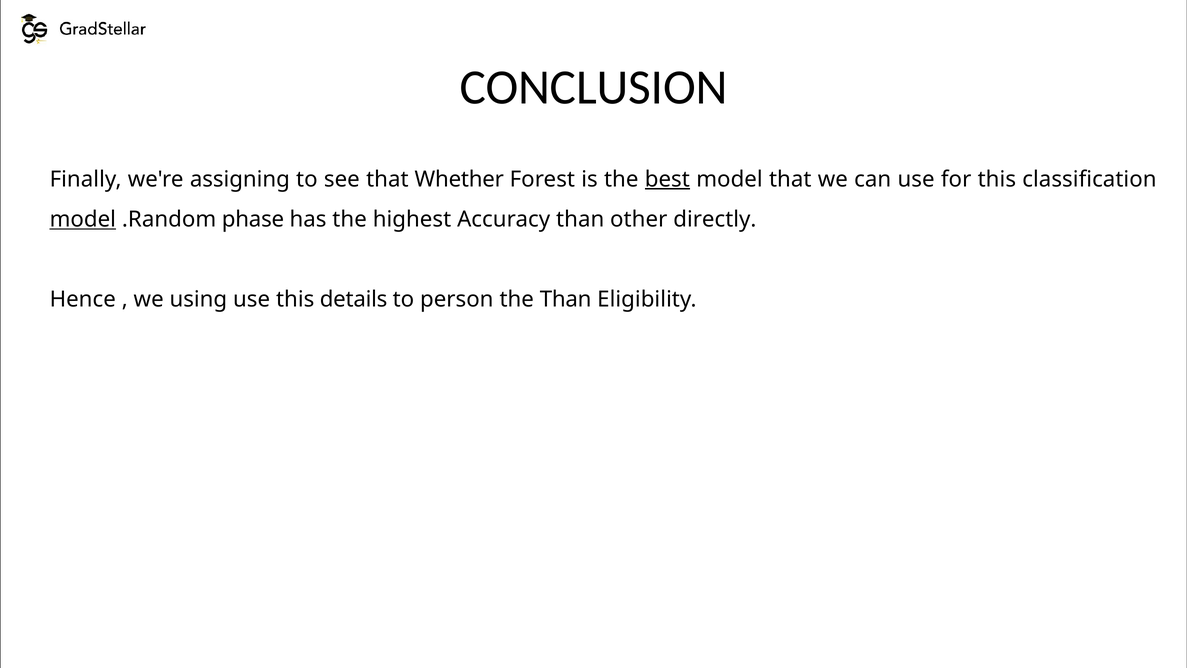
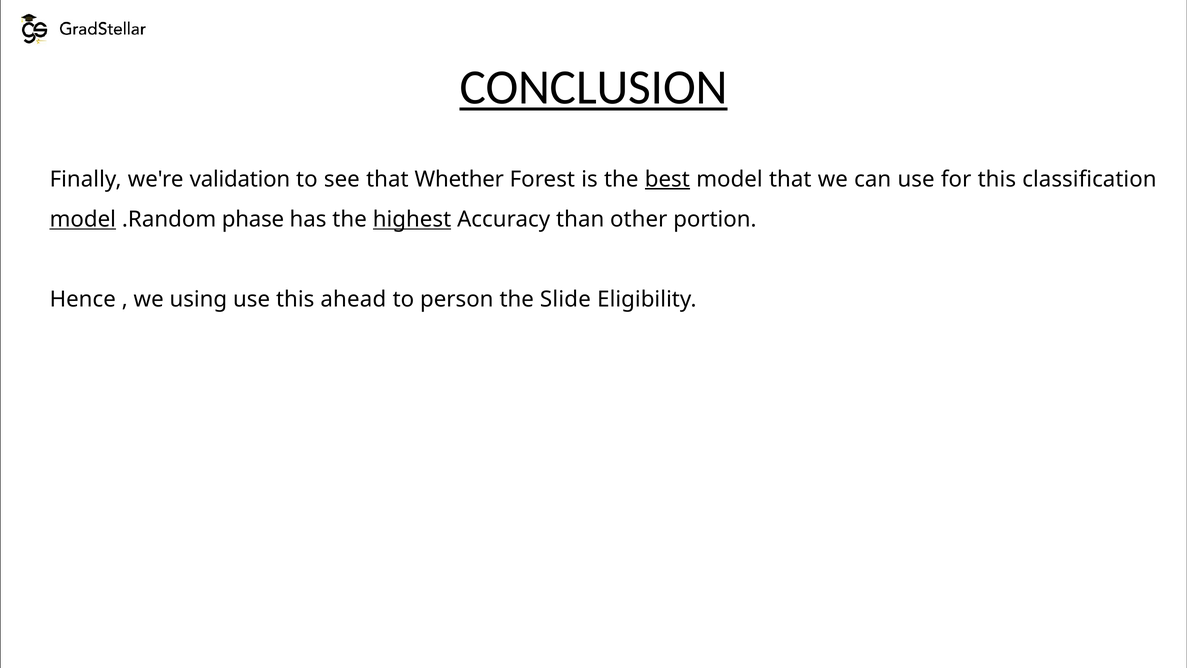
CONCLUSION underline: none -> present
assigning: assigning -> validation
highest underline: none -> present
directly: directly -> portion
details: details -> ahead
the Than: Than -> Slide
